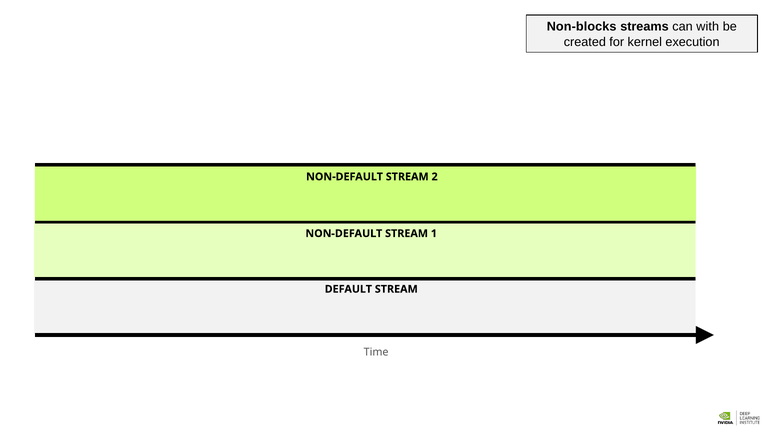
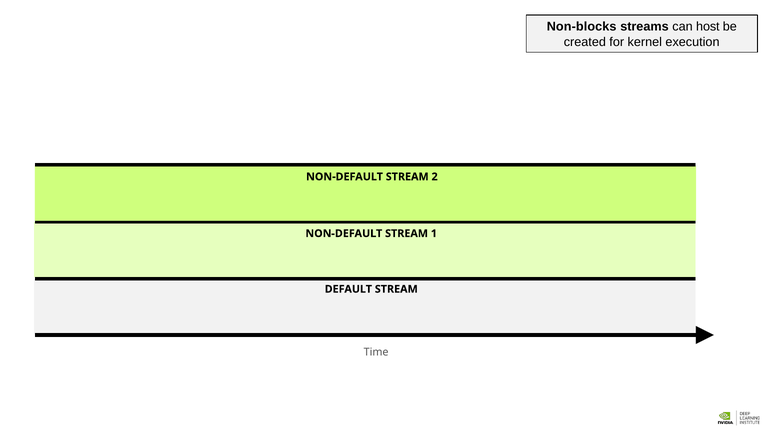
with: with -> host
